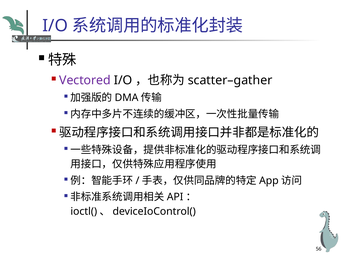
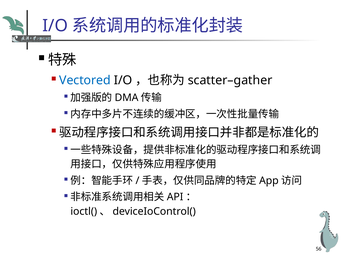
Vectored colour: purple -> blue
